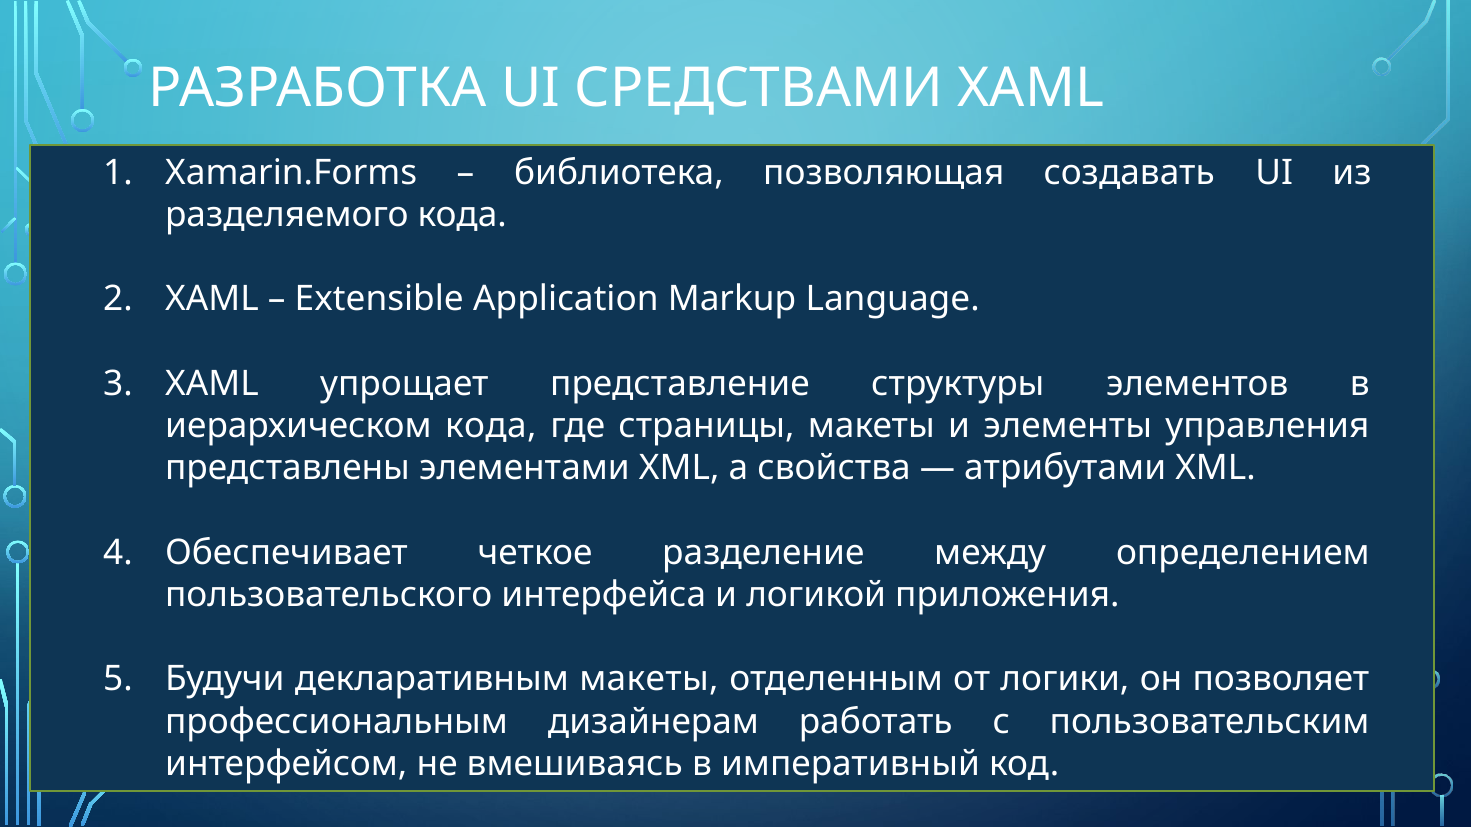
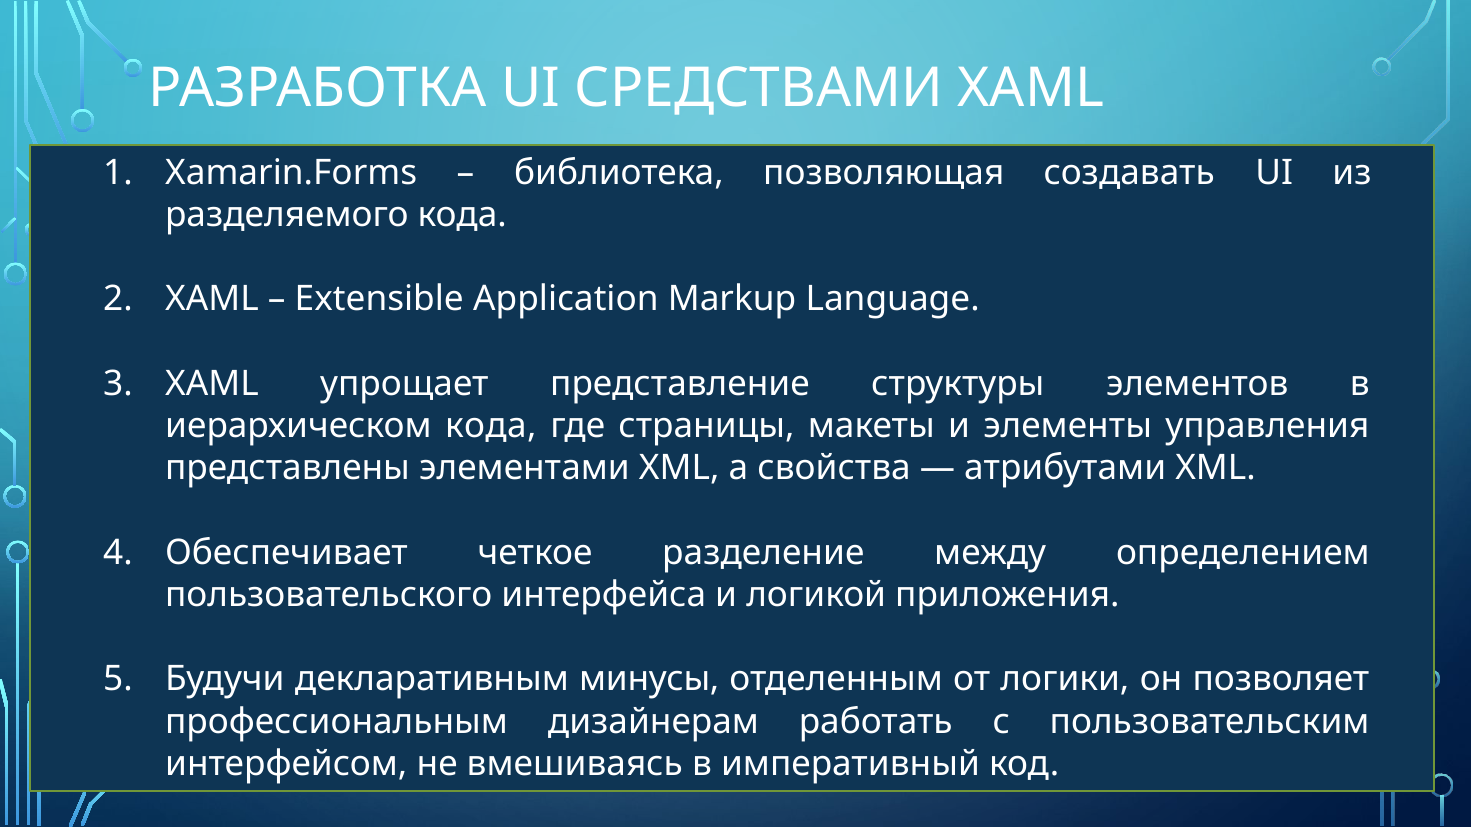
декларативным макеты: макеты -> минусы
